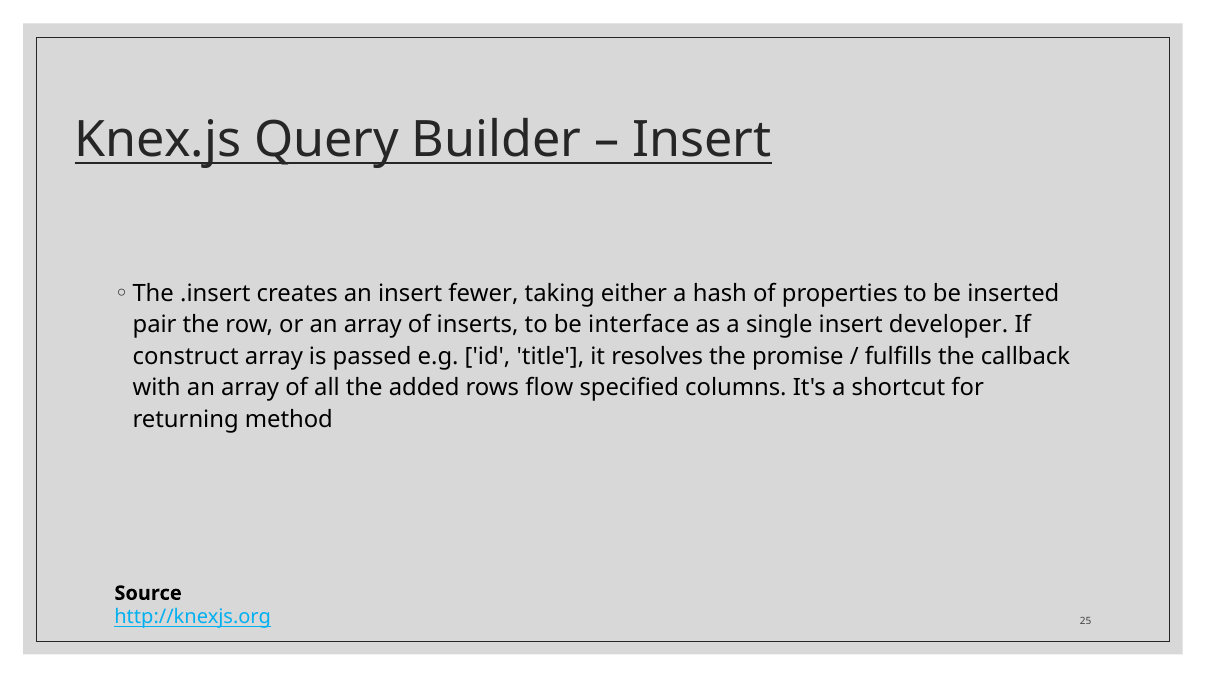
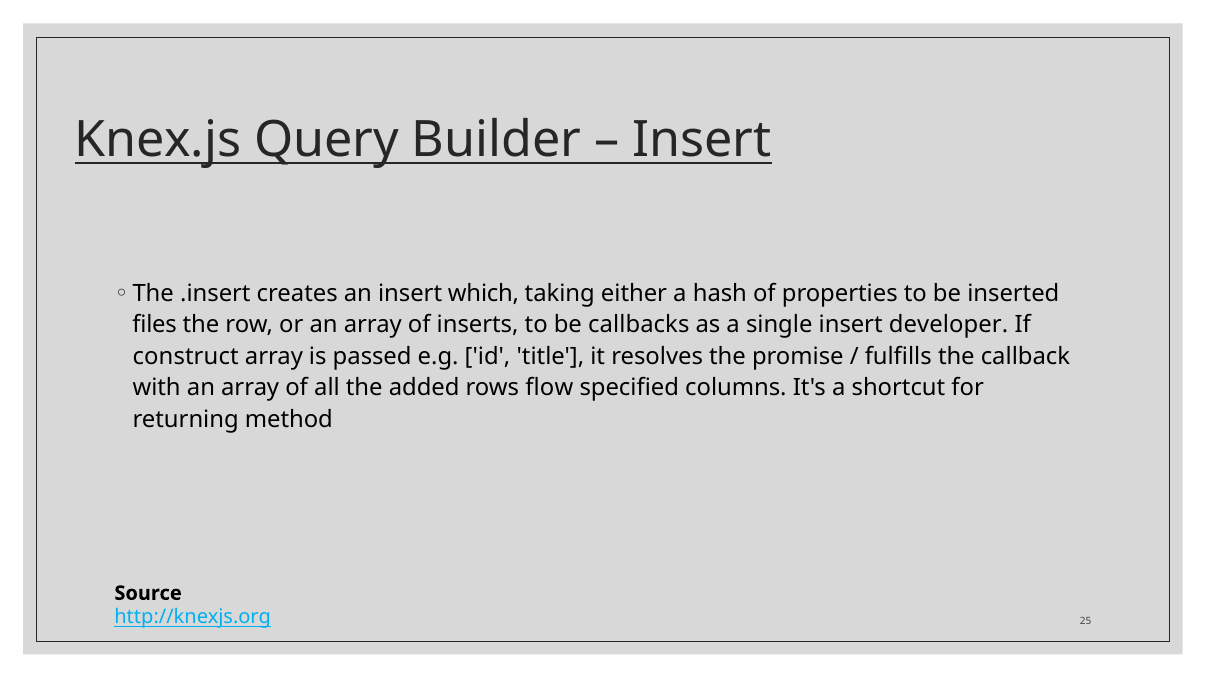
fewer: fewer -> which
pair: pair -> files
interface: interface -> callbacks
